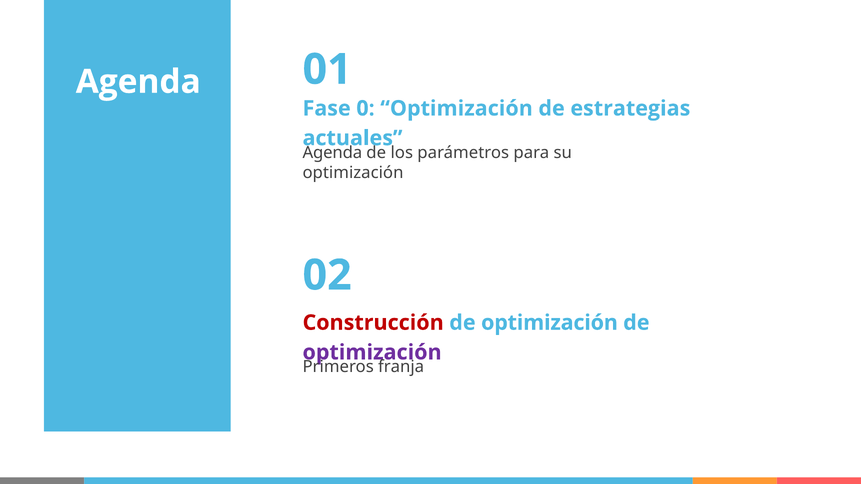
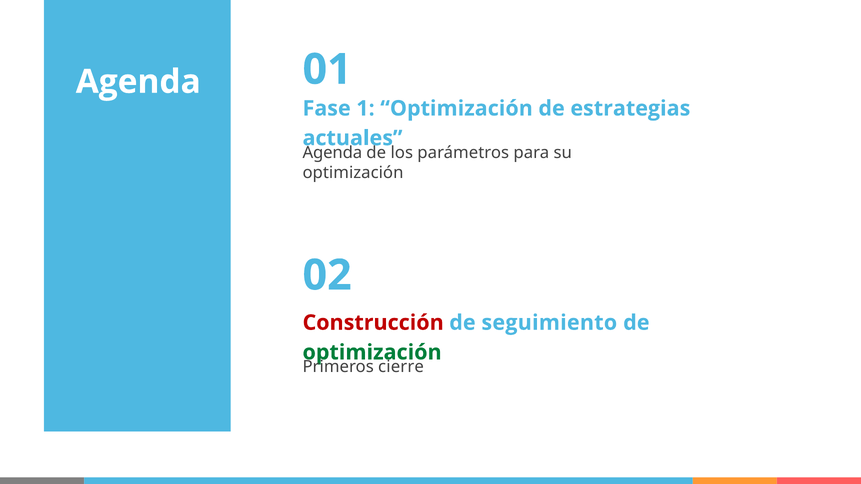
0: 0 -> 1
optimización at (550, 323): optimización -> seguimiento
optimización at (372, 353) colour: purple -> green
franja: franja -> cierre
